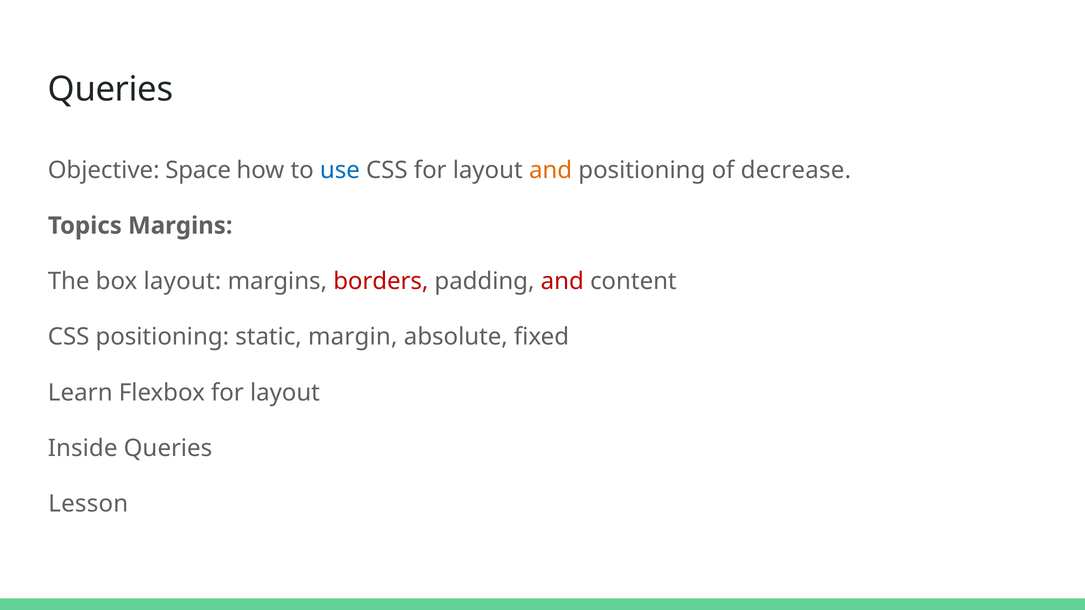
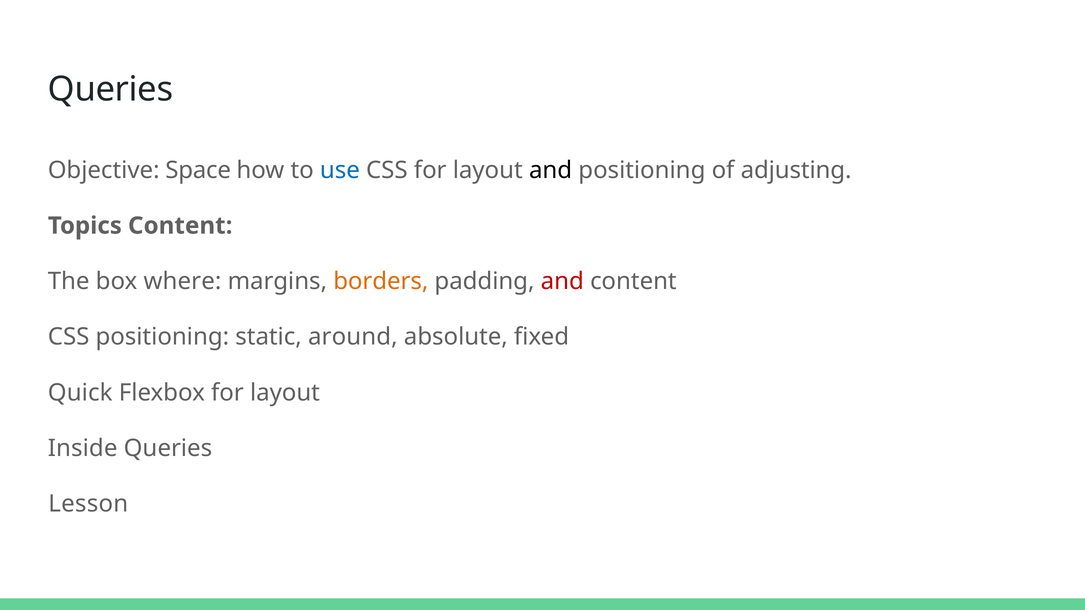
and at (551, 170) colour: orange -> black
decrease: decrease -> adjusting
Topics Margins: Margins -> Content
box layout: layout -> where
borders colour: red -> orange
margin: margin -> around
Learn: Learn -> Quick
